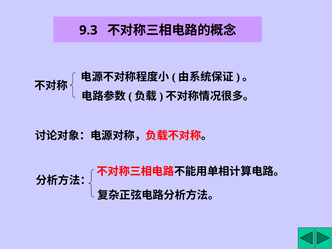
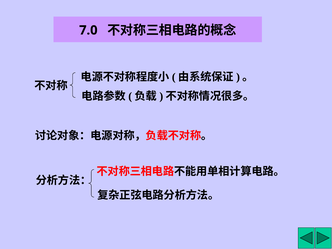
9.3: 9.3 -> 7.0
